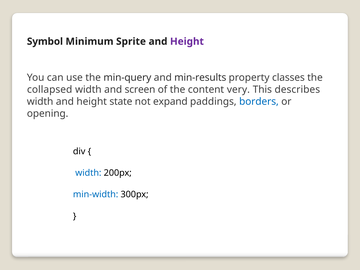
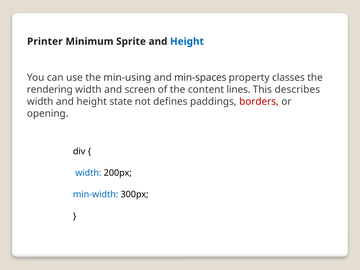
Symbol: Symbol -> Printer
Height at (187, 41) colour: purple -> blue
min-query: min-query -> min-using
min-results: min-results -> min-spaces
collapsed: collapsed -> rendering
very: very -> lines
expand: expand -> defines
borders colour: blue -> red
